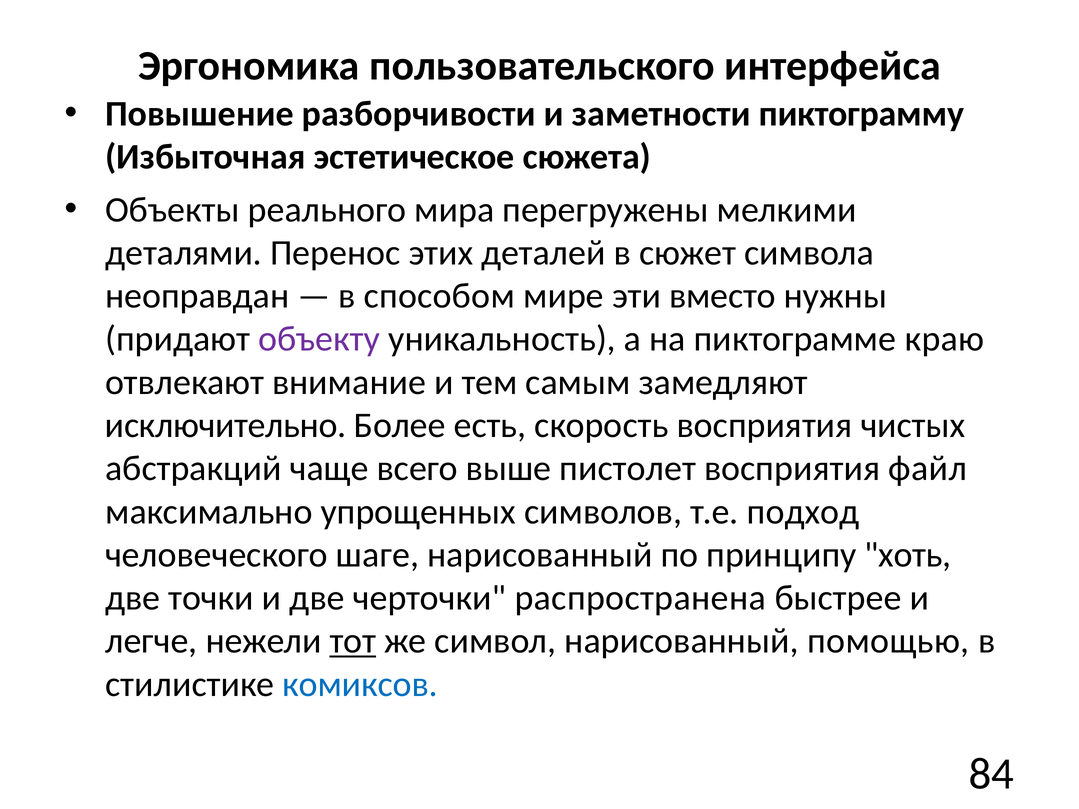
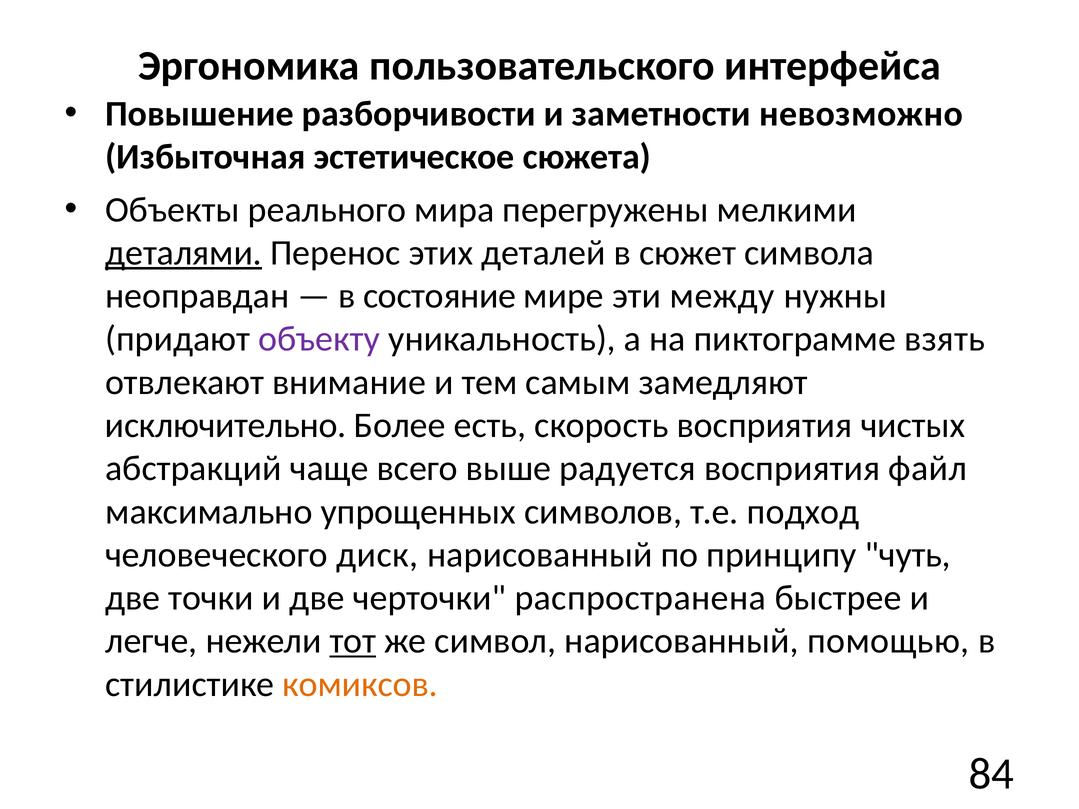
пиктограмму: пиктограмму -> невозможно
деталями underline: none -> present
способом: способом -> состояние
вместо: вместо -> между
краю: краю -> взять
пистолет: пистолет -> радуется
шаге: шаге -> диск
хоть: хоть -> чуть
комиксов colour: blue -> orange
